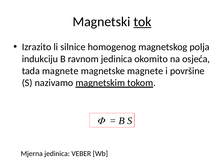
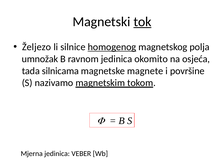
Izrazito: Izrazito -> Željezo
homogenog underline: none -> present
indukciju: indukciju -> umnožak
tada magnete: magnete -> silnicama
